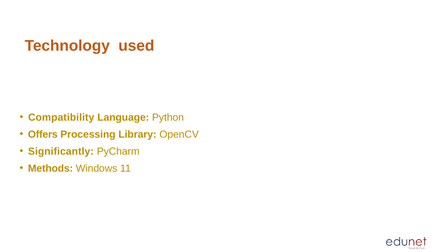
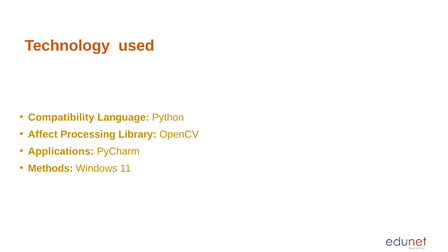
Offers: Offers -> Affect
Significantly: Significantly -> Applications
